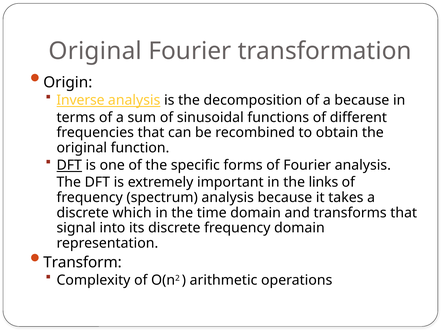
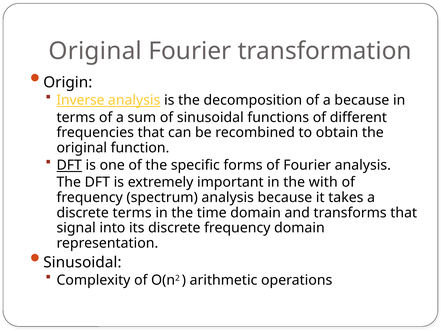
links: links -> with
discrete which: which -> terms
Transform at (83, 262): Transform -> Sinusoidal
